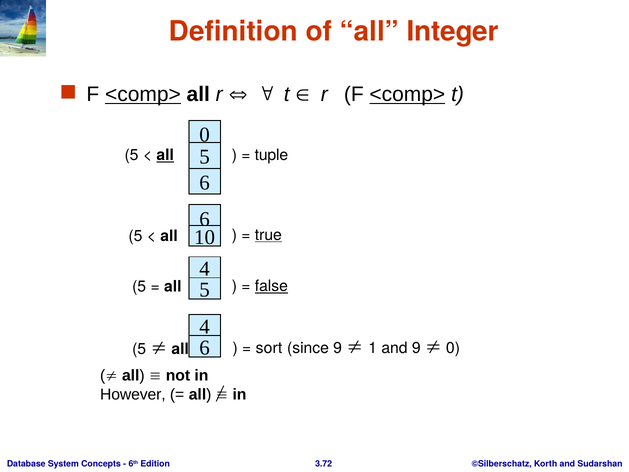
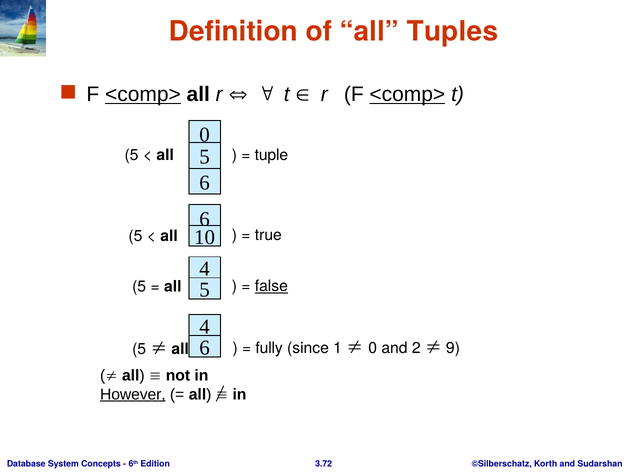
Integer: Integer -> Tuples
all at (165, 155) underline: present -> none
true underline: present -> none
sort: sort -> fully
since 9: 9 -> 1
1 at (373, 348): 1 -> 0
and 9: 9 -> 2
0 at (453, 348): 0 -> 9
However underline: none -> present
